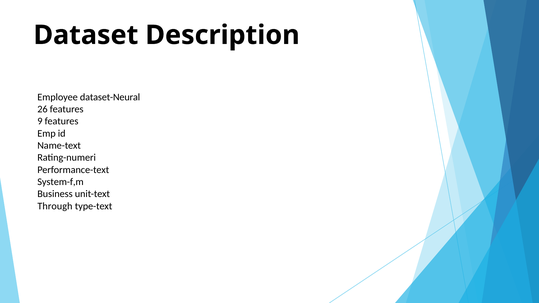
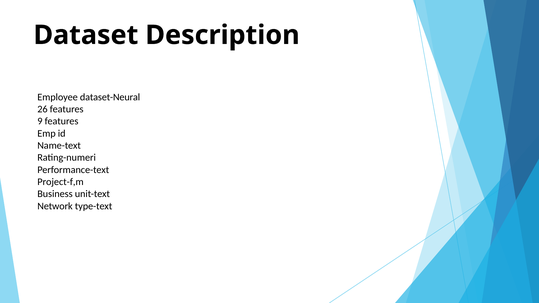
System-f,m: System-f,m -> Project-f,m
Through: Through -> Network
